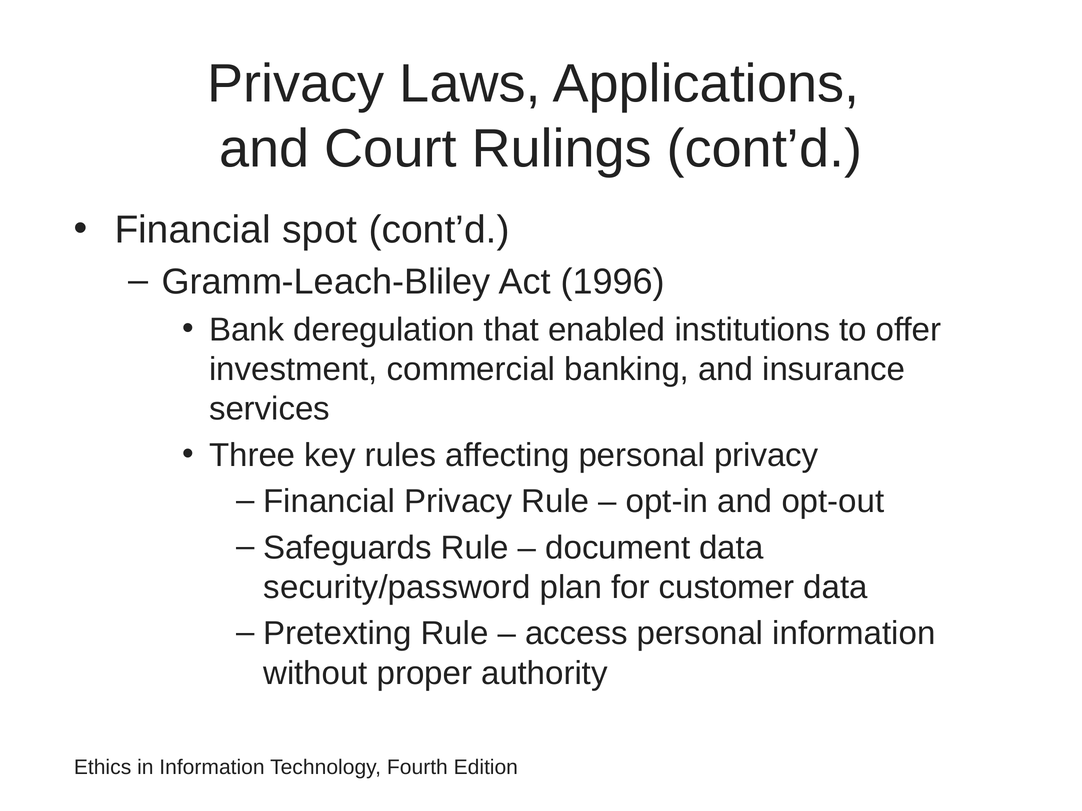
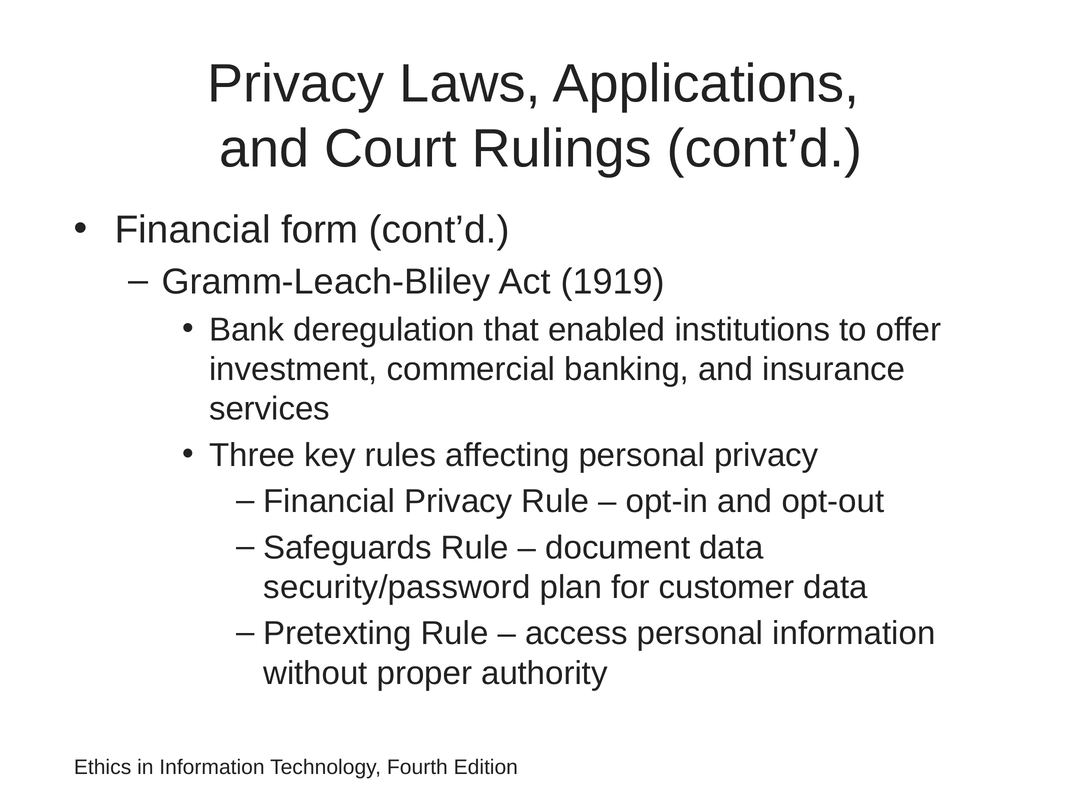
spot: spot -> form
1996: 1996 -> 1919
